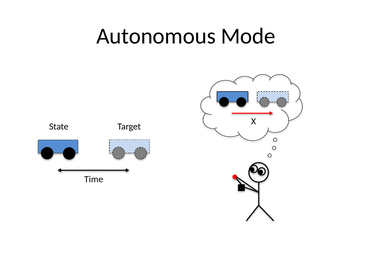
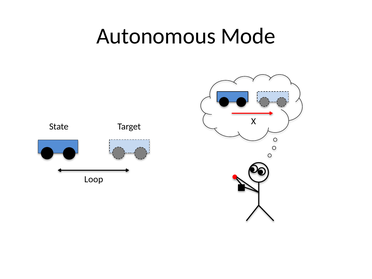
Time: Time -> Loop
